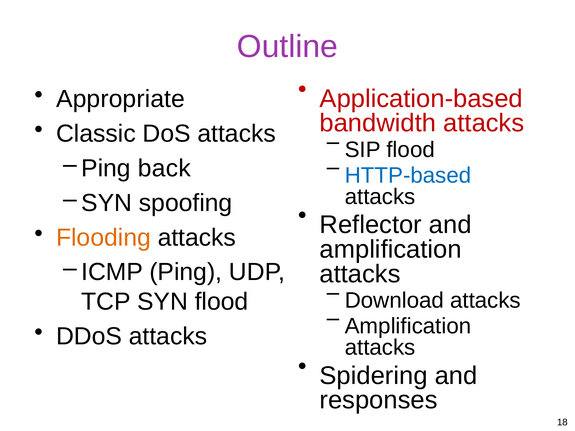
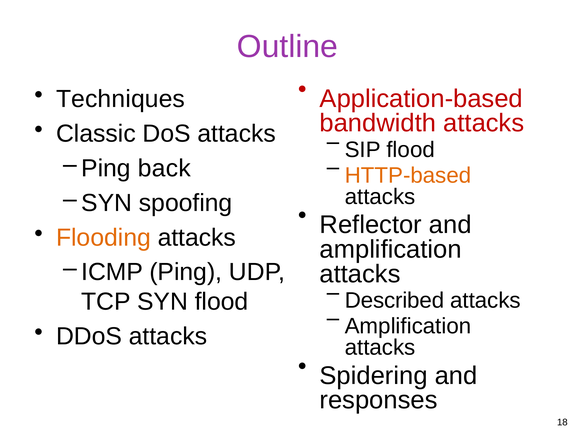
Appropriate: Appropriate -> Techniques
HTTP-based colour: blue -> orange
Download: Download -> Described
